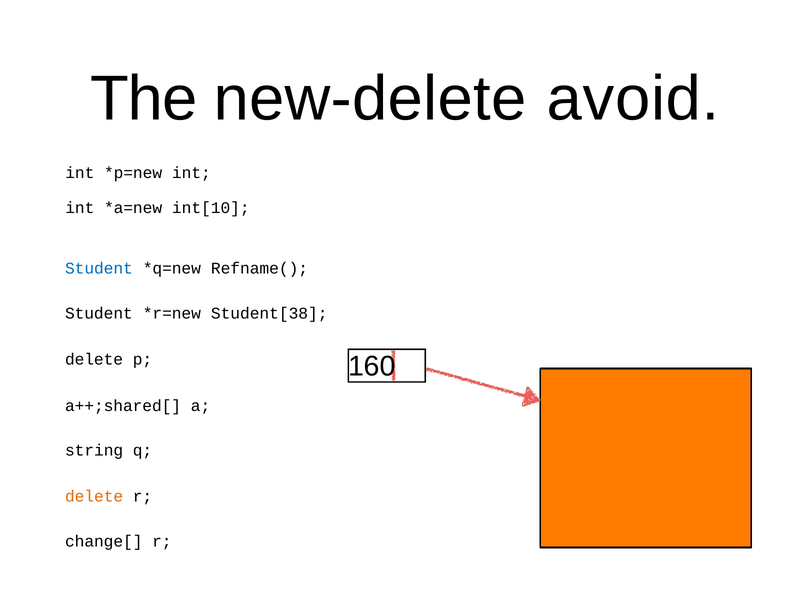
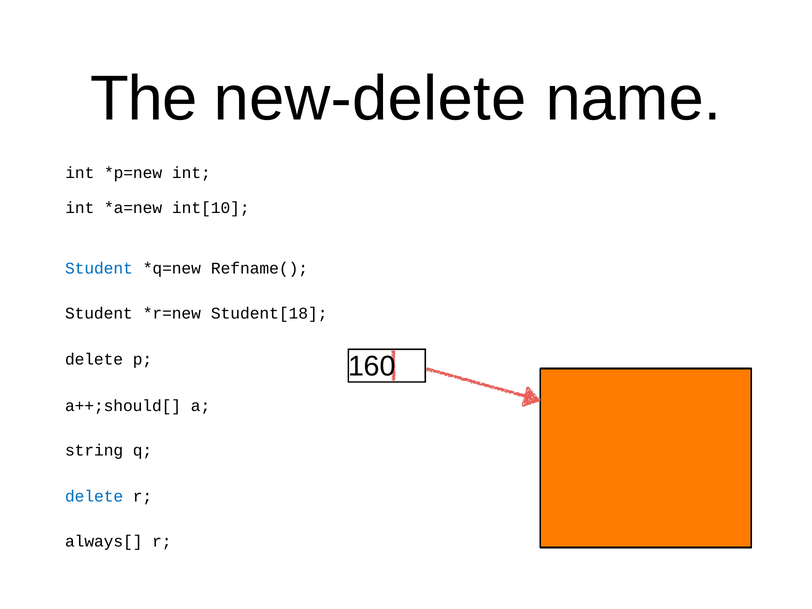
avoid: avoid -> name
Student[38: Student[38 -> Student[18
a++;shared[: a++;shared[ -> a++;should[
delete at (94, 496) colour: orange -> blue
change[: change[ -> always[
